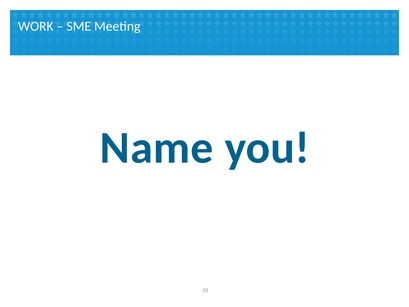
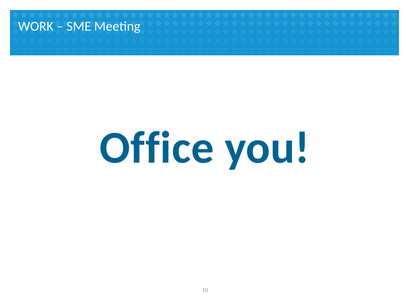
Name: Name -> Office
